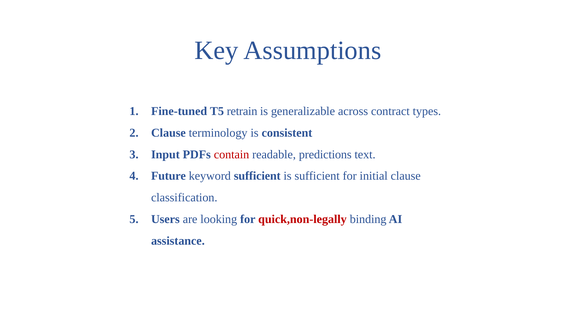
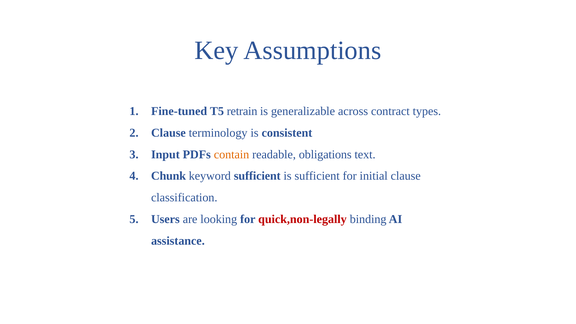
contain colour: red -> orange
predictions: predictions -> obligations
Future: Future -> Chunk
